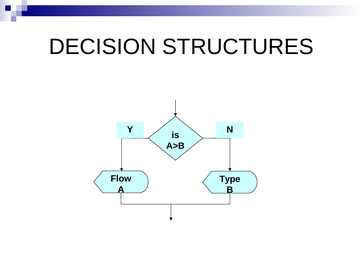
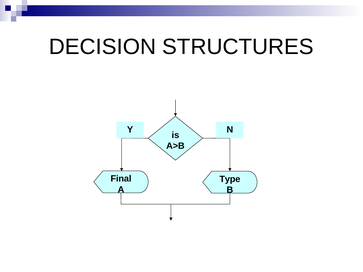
Flow: Flow -> Final
